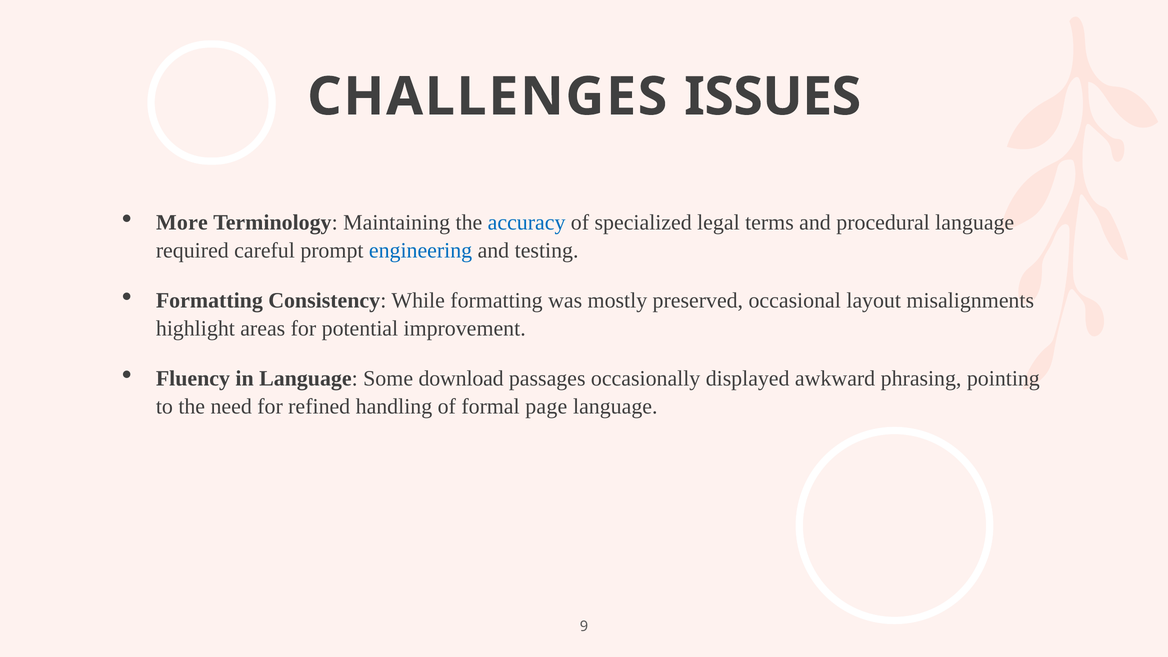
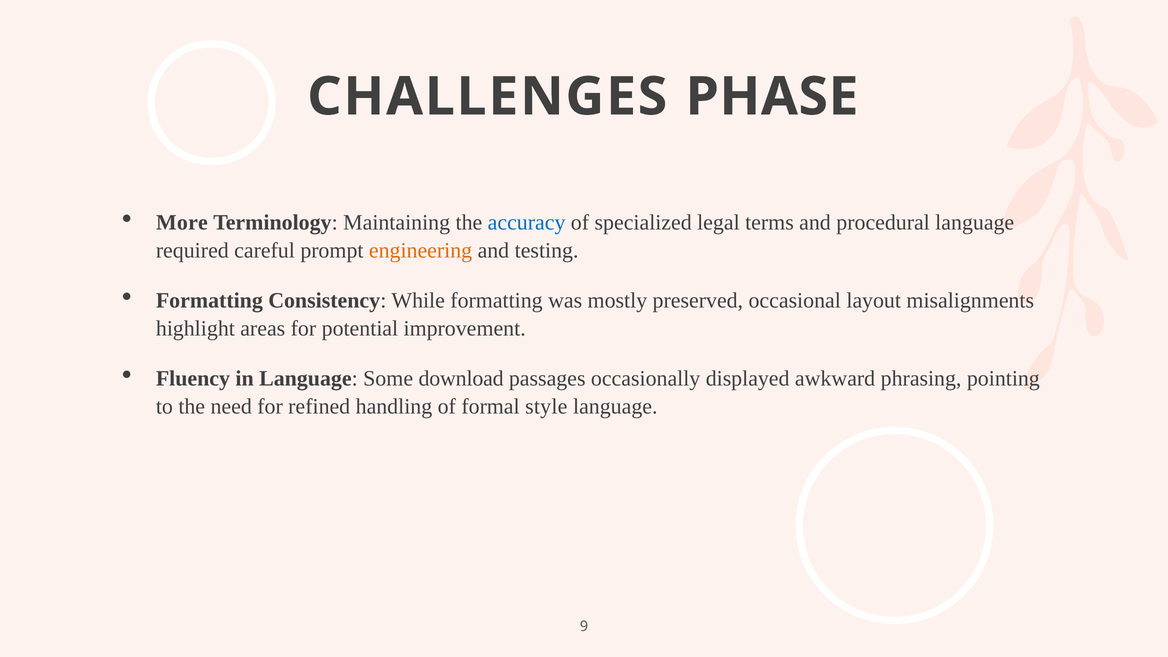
ISSUES: ISSUES -> PHASE
engineering colour: blue -> orange
page: page -> style
